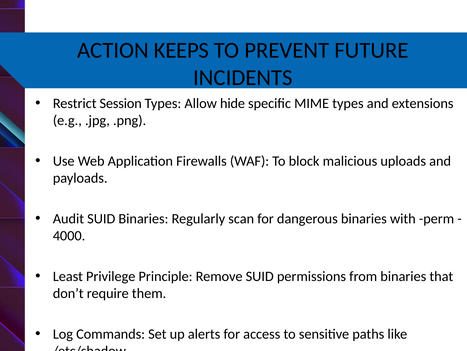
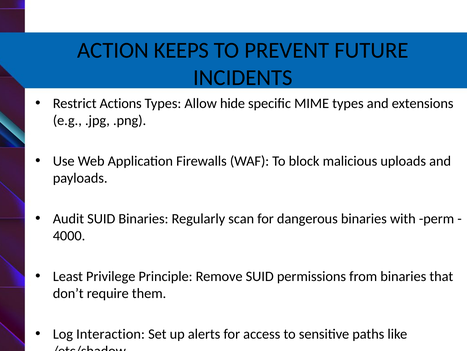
Session: Session -> Actions
Commands: Commands -> Interaction
